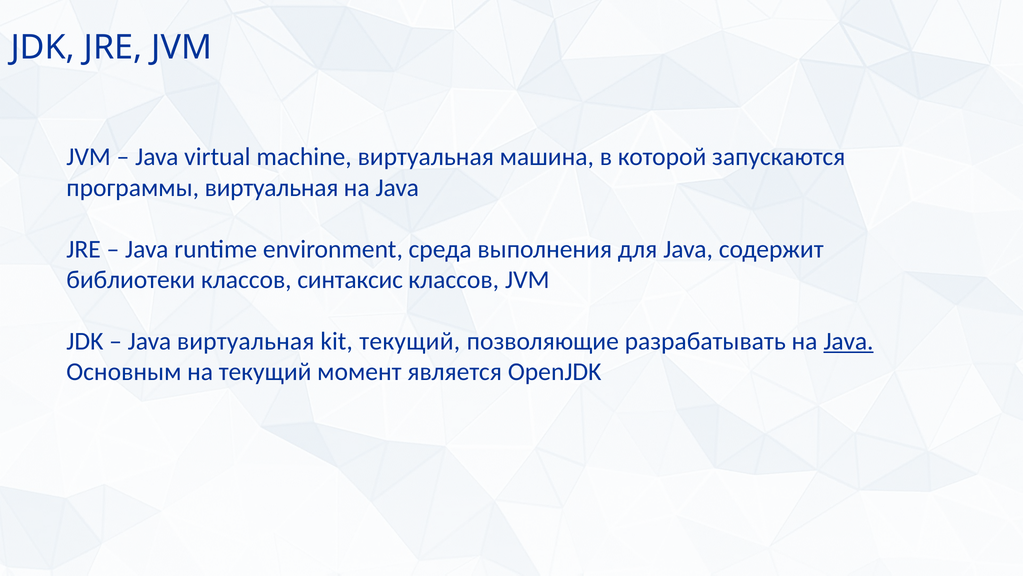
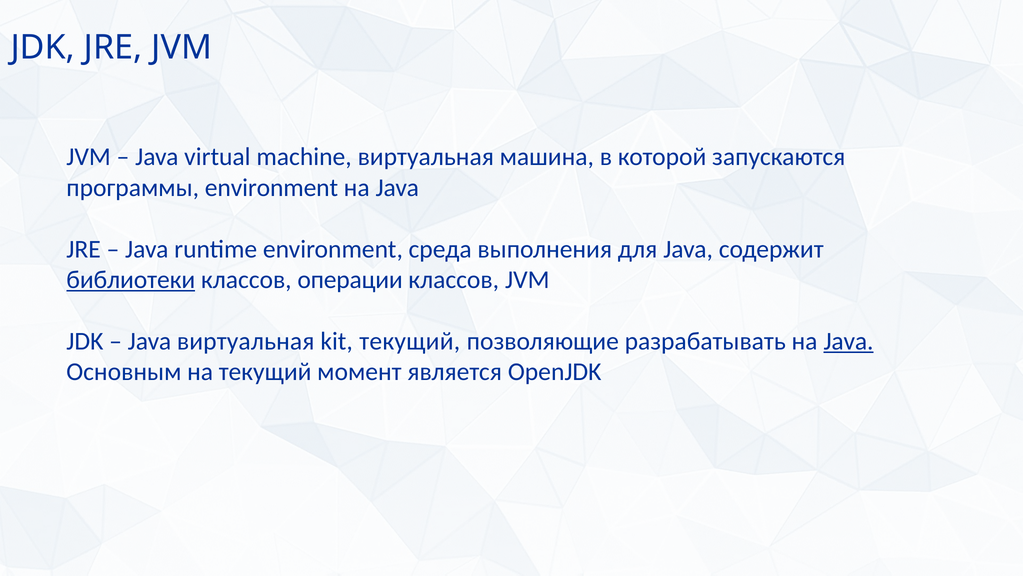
программы виртуальная: виртуальная -> environment
библиотеки underline: none -> present
синтаксис: синтаксис -> операции
